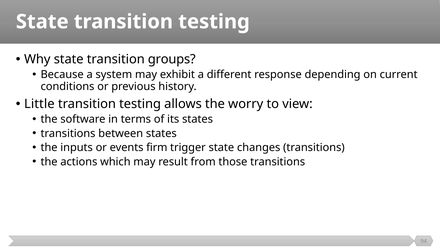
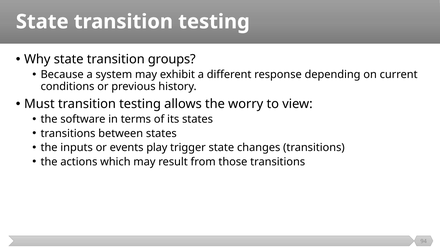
Little: Little -> Must
firm: firm -> play
